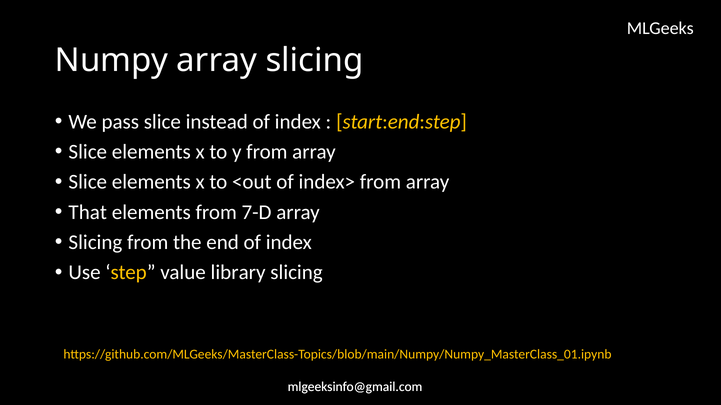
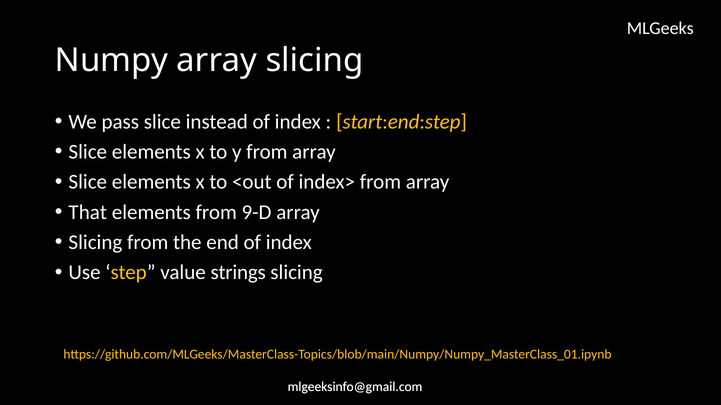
7-D: 7-D -> 9-D
library: library -> strings
